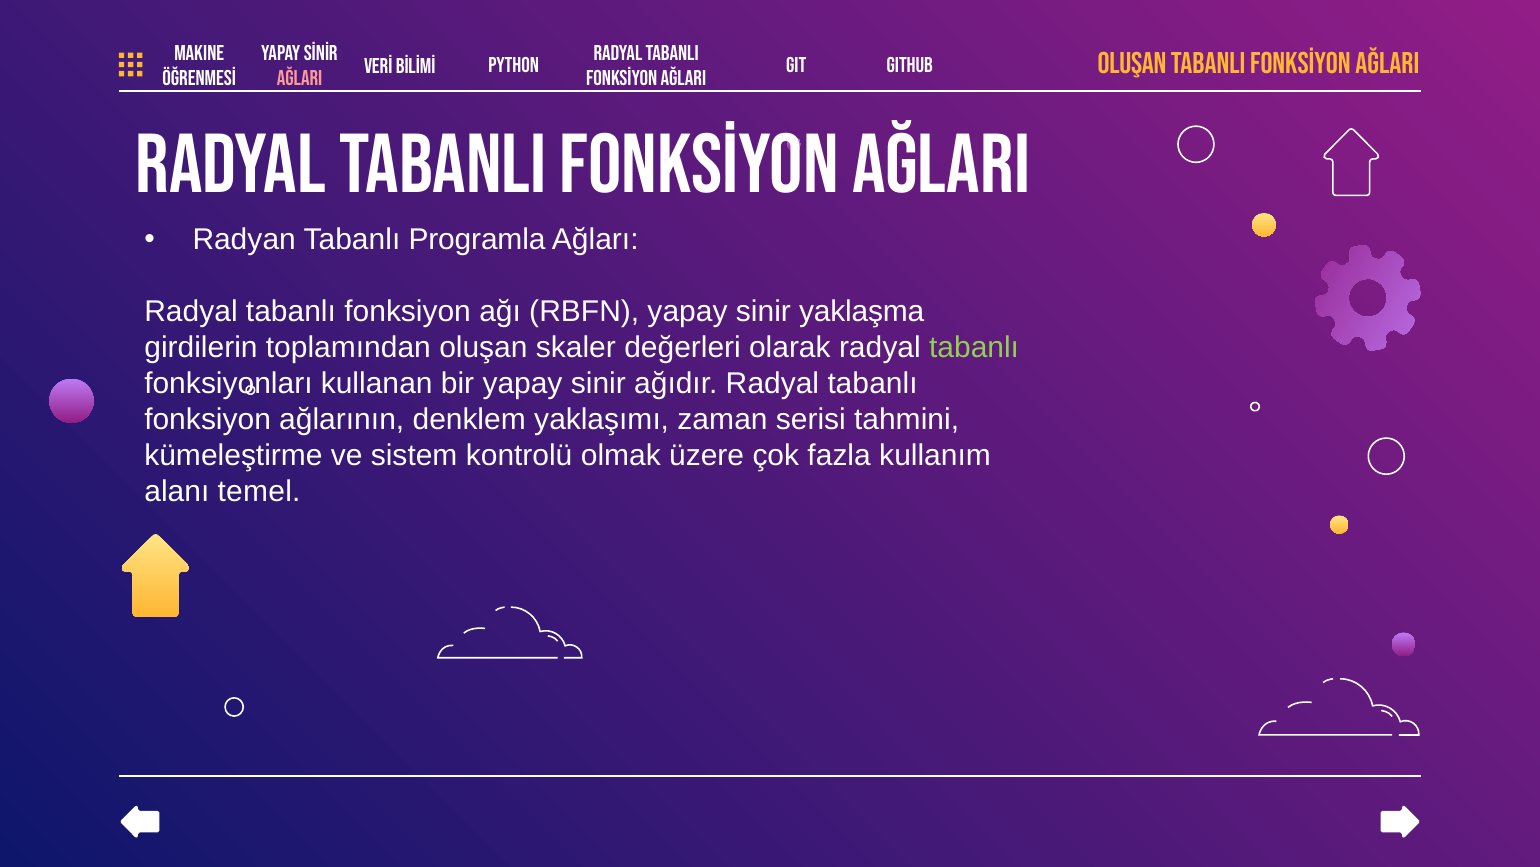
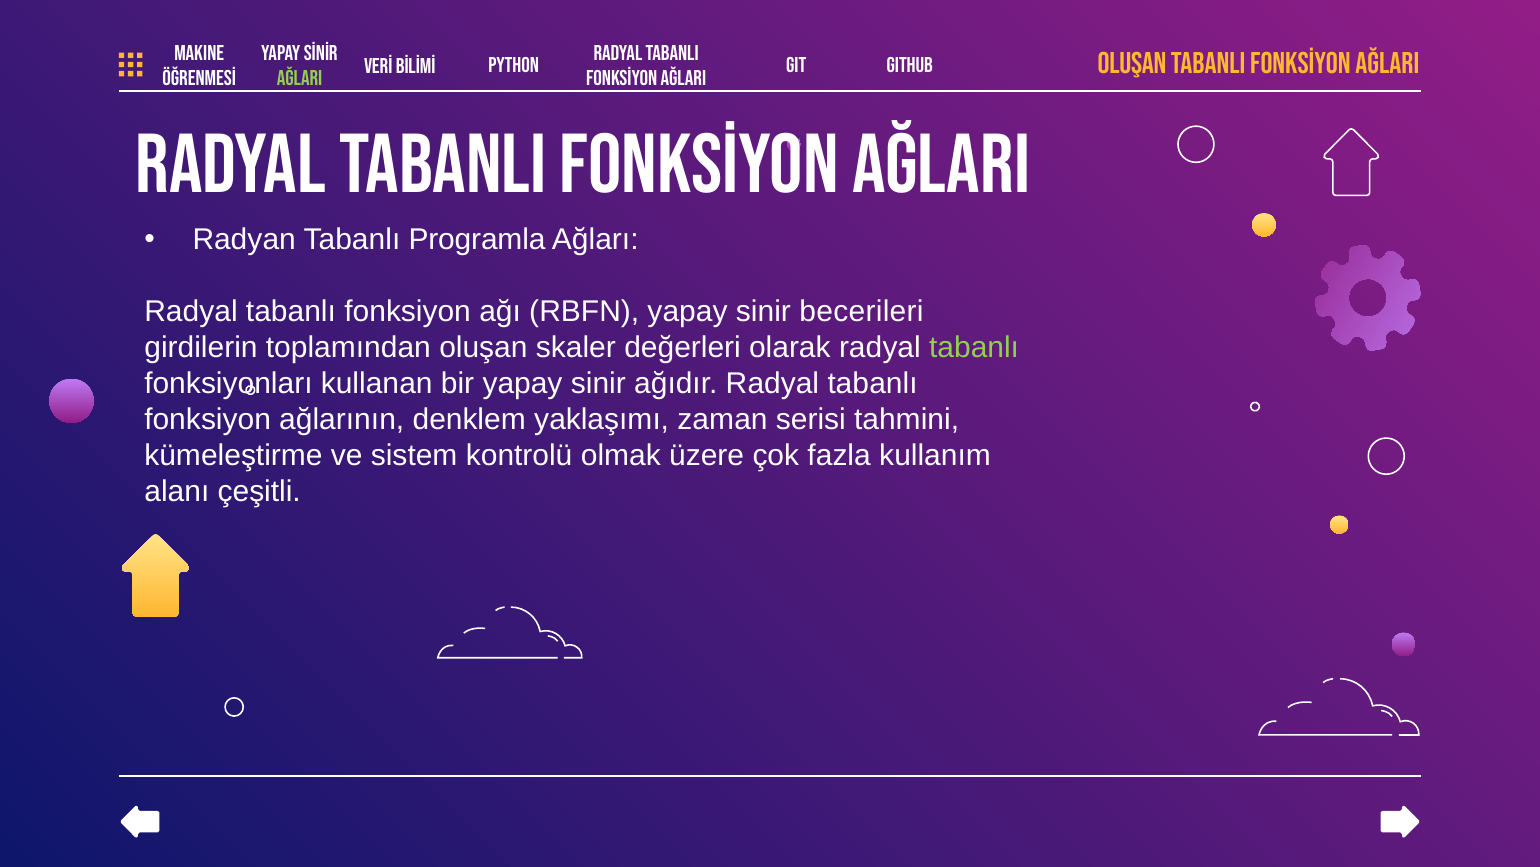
AĞLARI at (300, 79) colour: pink -> light green
yaklaşma: yaklaşma -> becerileri
temel: temel -> çeşitli
